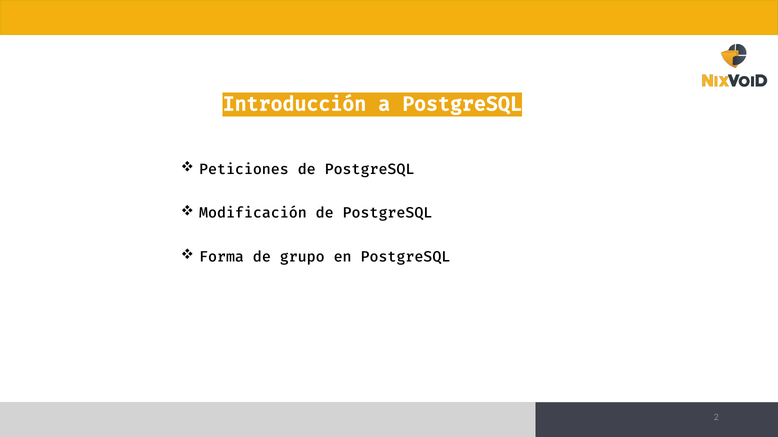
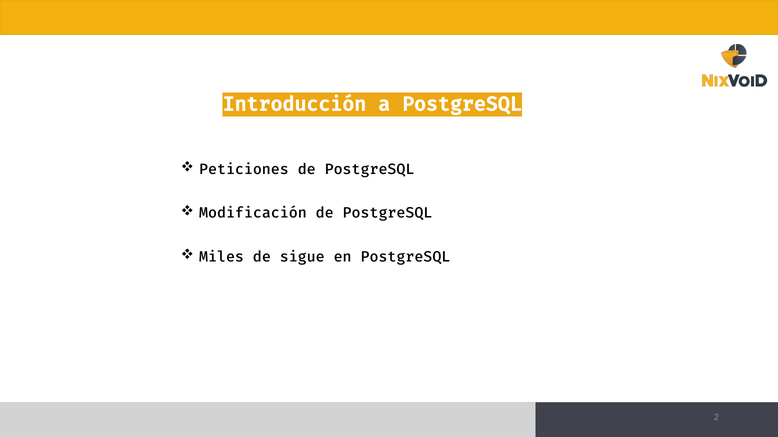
Forma: Forma -> Miles
grupo: grupo -> sigue
